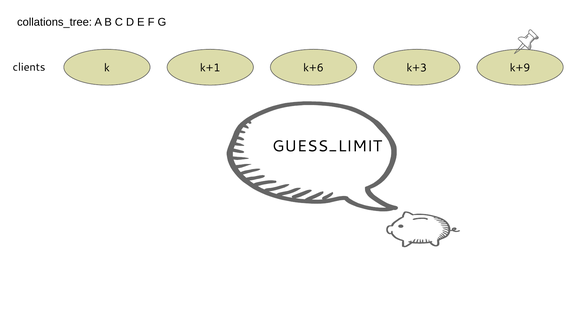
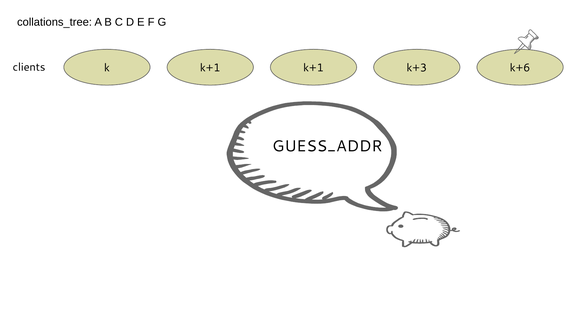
k+1 k+6: k+6 -> k+1
k+9: k+9 -> k+6
GUESS_LIMIT: GUESS_LIMIT -> GUESS_ADDR
